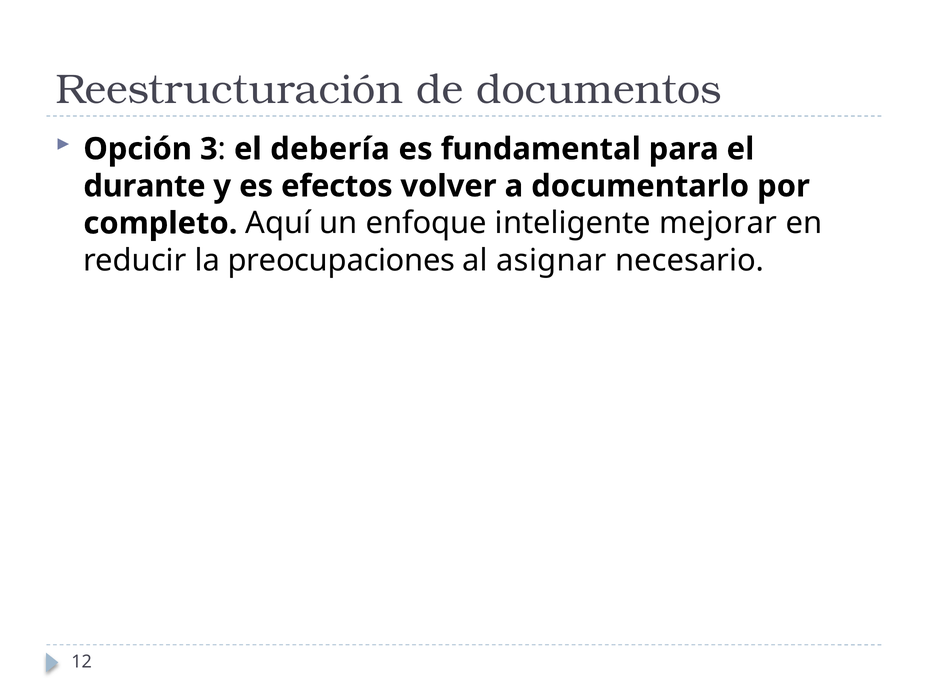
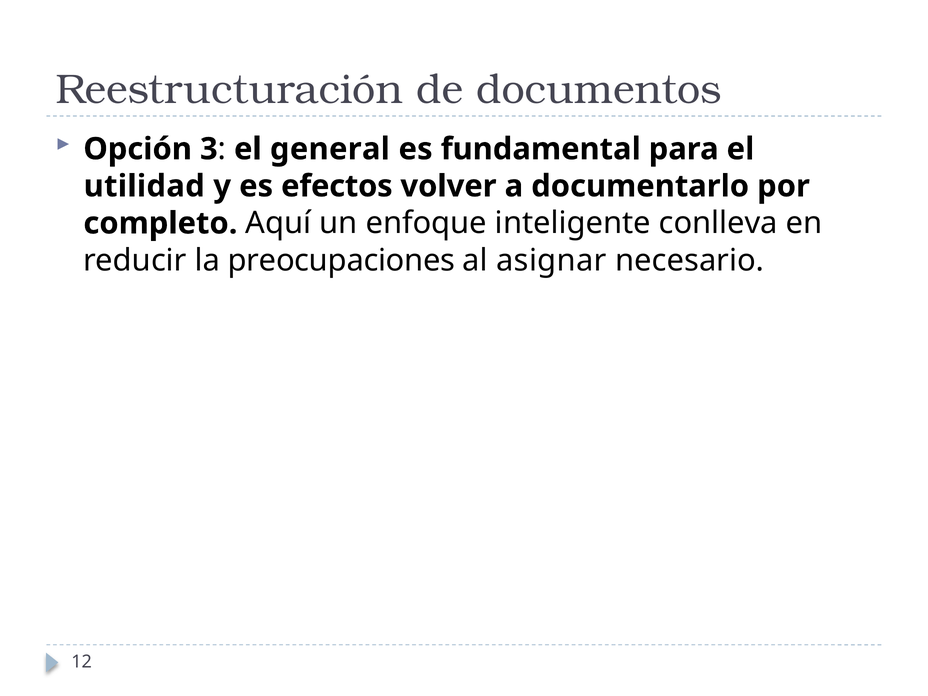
debería: debería -> general
durante: durante -> utilidad
mejorar: mejorar -> conlleva
